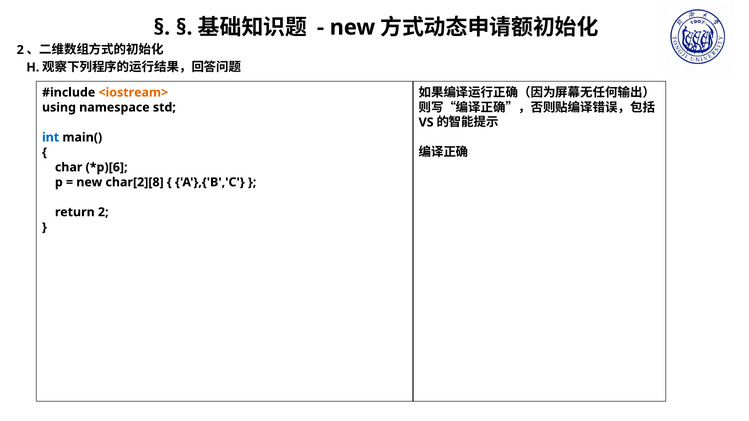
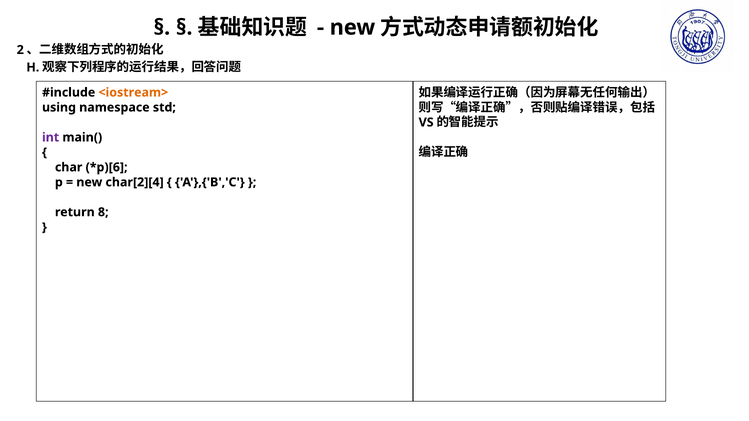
int colour: blue -> purple
char[2][8: char[2][8 -> char[2][4
return 2: 2 -> 8
